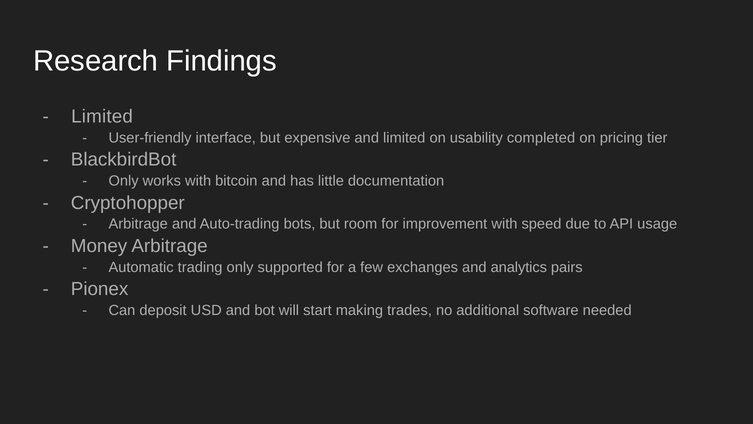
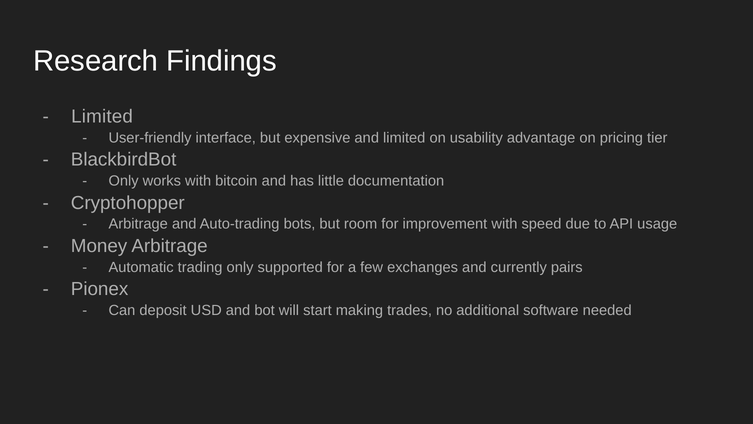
completed: completed -> advantage
analytics: analytics -> currently
